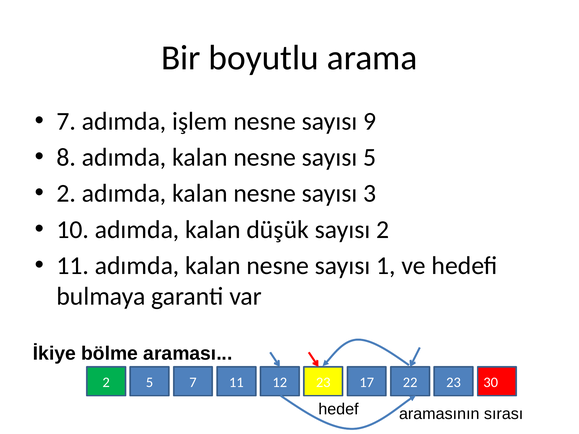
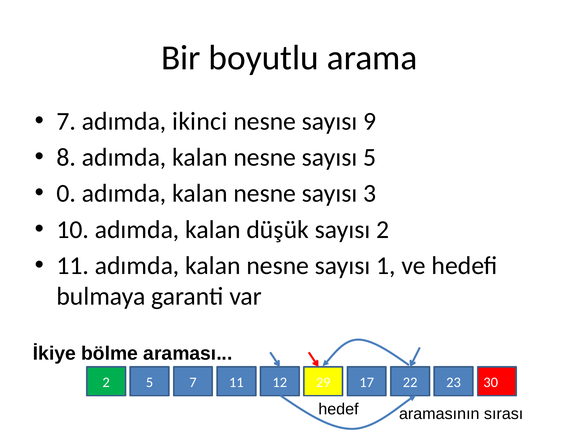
işlem: işlem -> ikinci
2 at (66, 194): 2 -> 0
12 23: 23 -> 29
